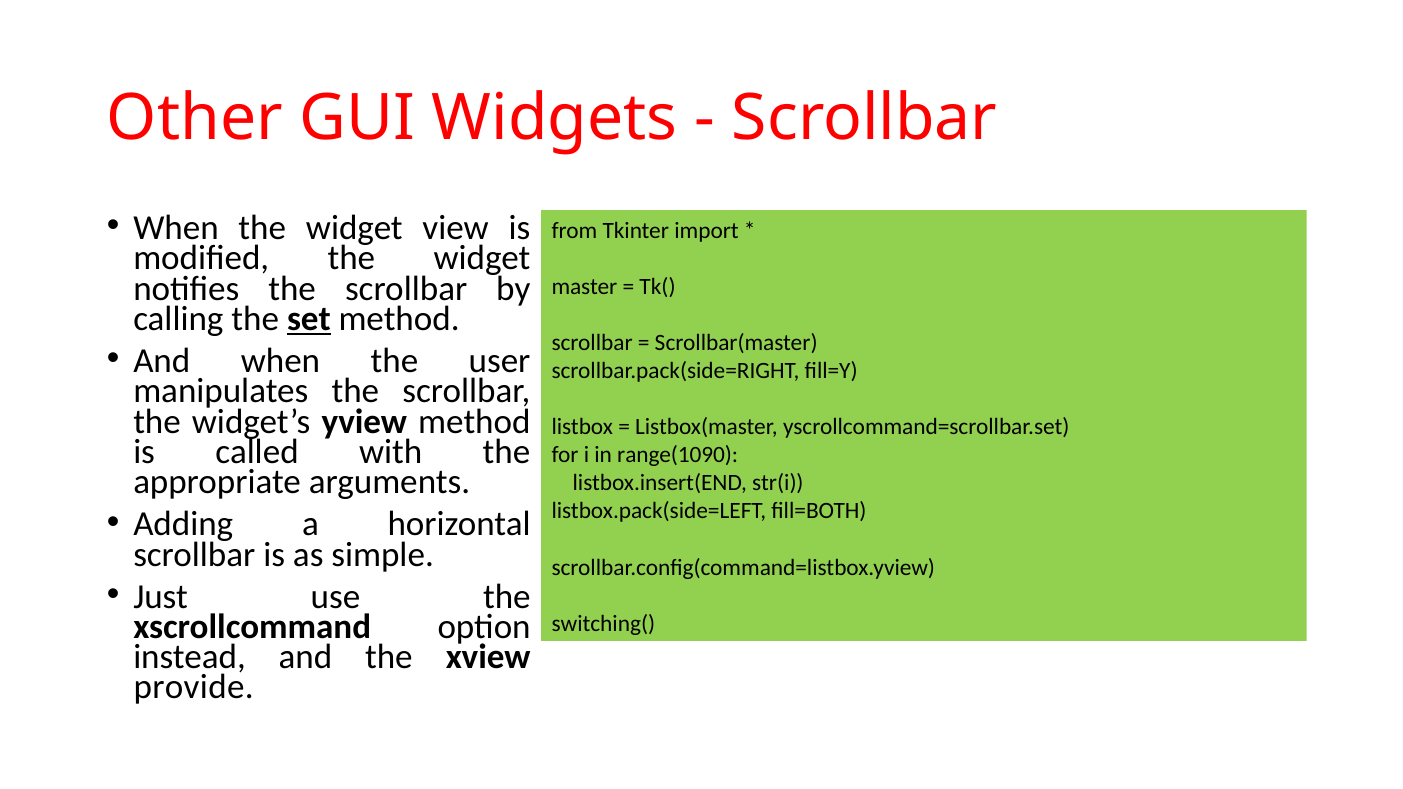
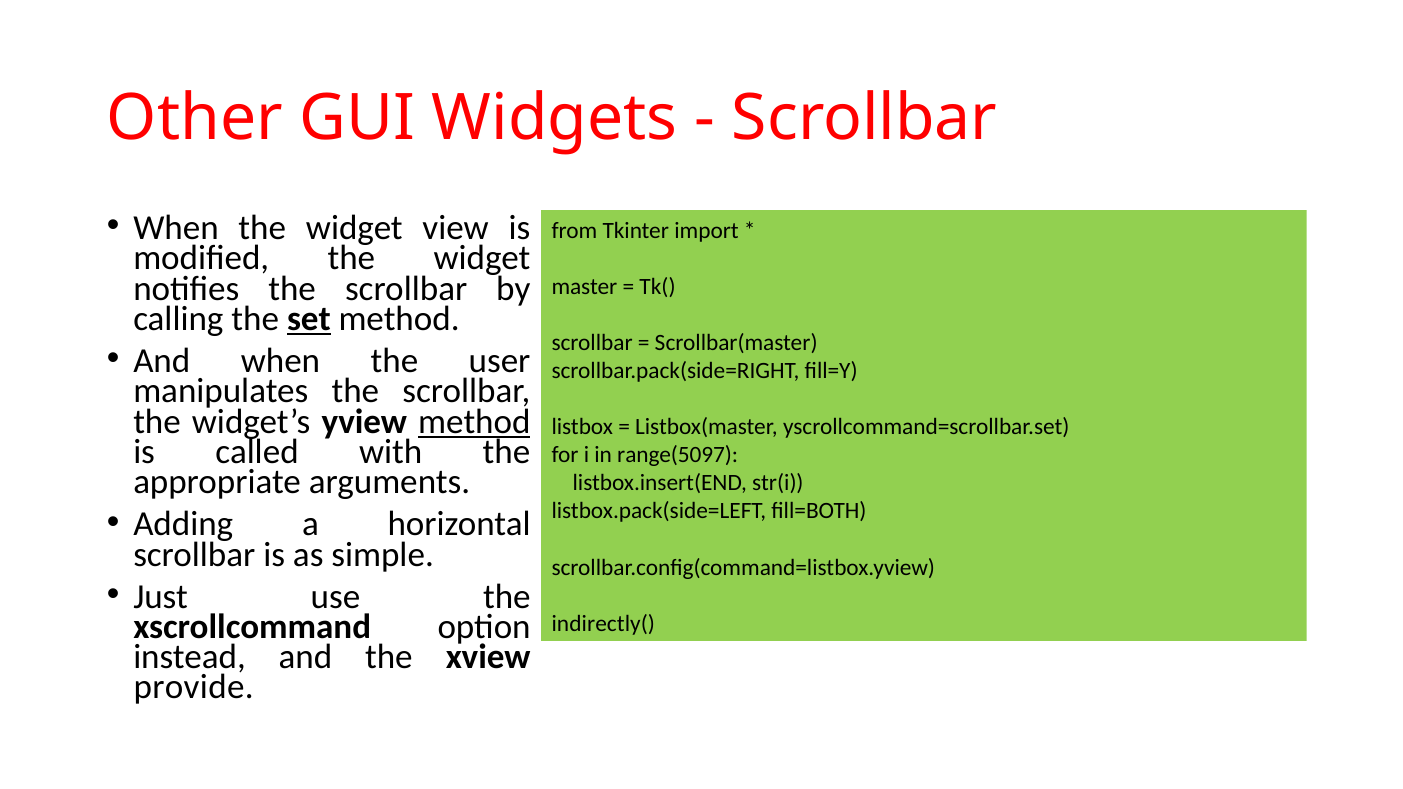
method at (474, 422) underline: none -> present
range(1090: range(1090 -> range(5097
switching(: switching( -> indirectly(
